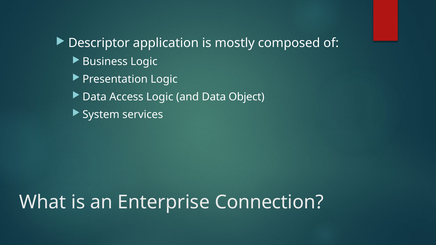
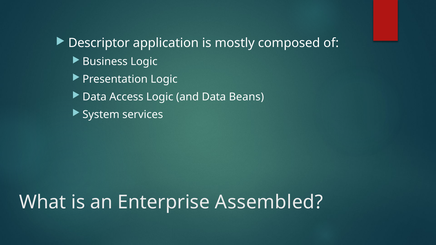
Object: Object -> Beans
Connection: Connection -> Assembled
